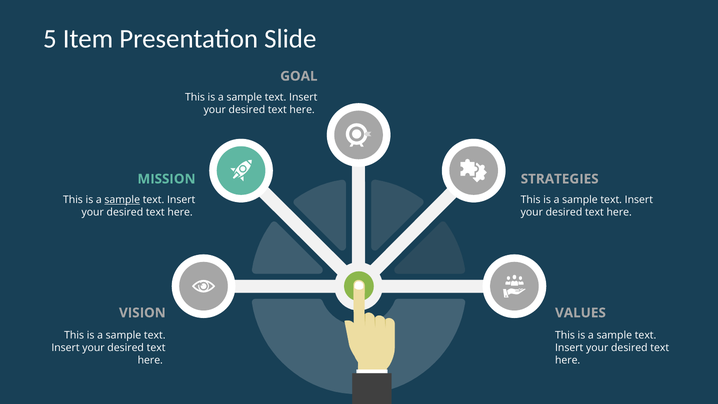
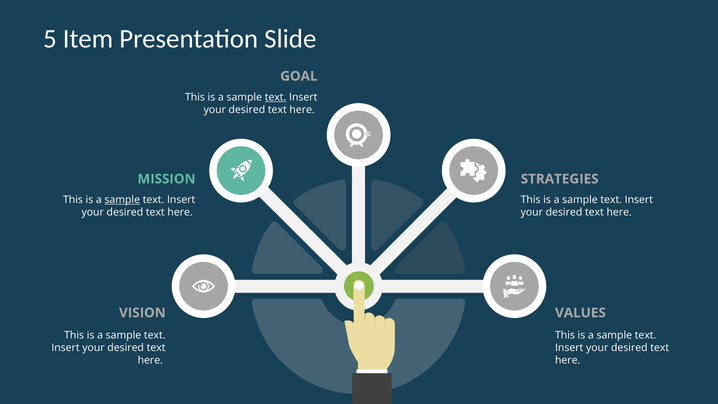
text at (276, 97) underline: none -> present
